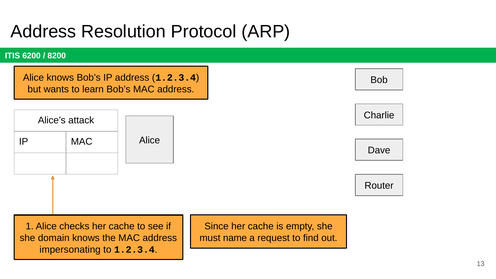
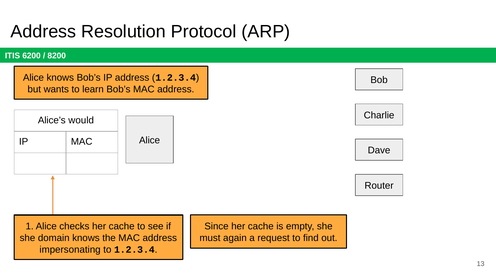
attack: attack -> would
name: name -> again
